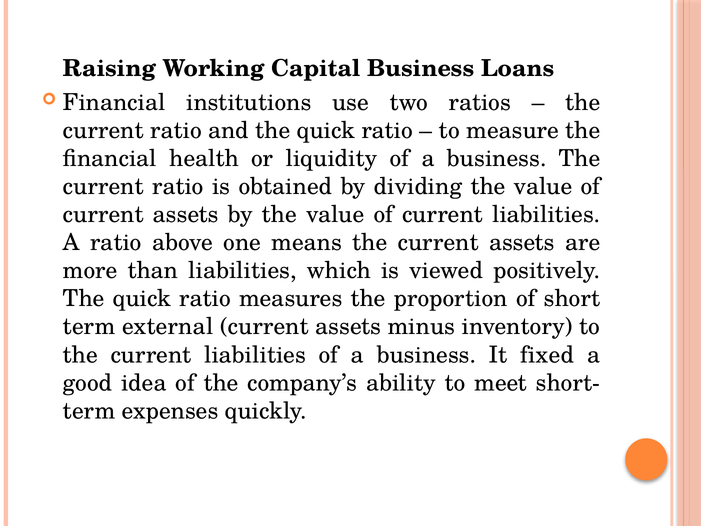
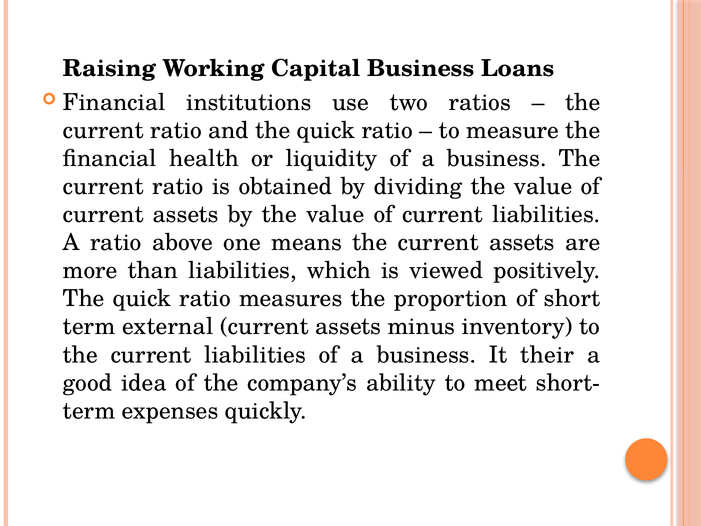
fixed: fixed -> their
